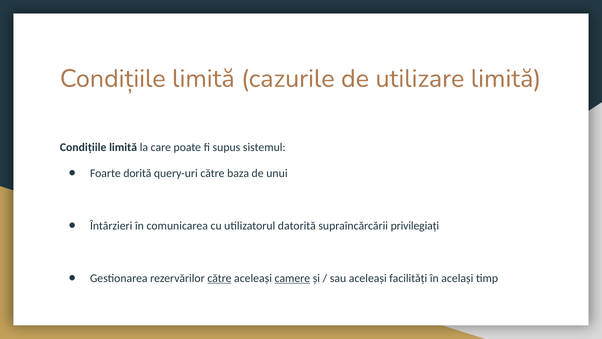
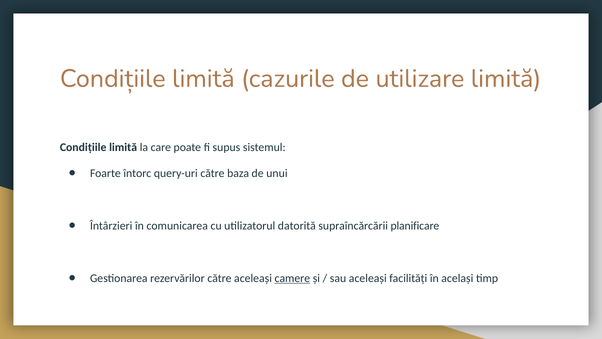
dorită: dorită -> întorc
privilegiați: privilegiați -> planificare
către at (219, 278) underline: present -> none
